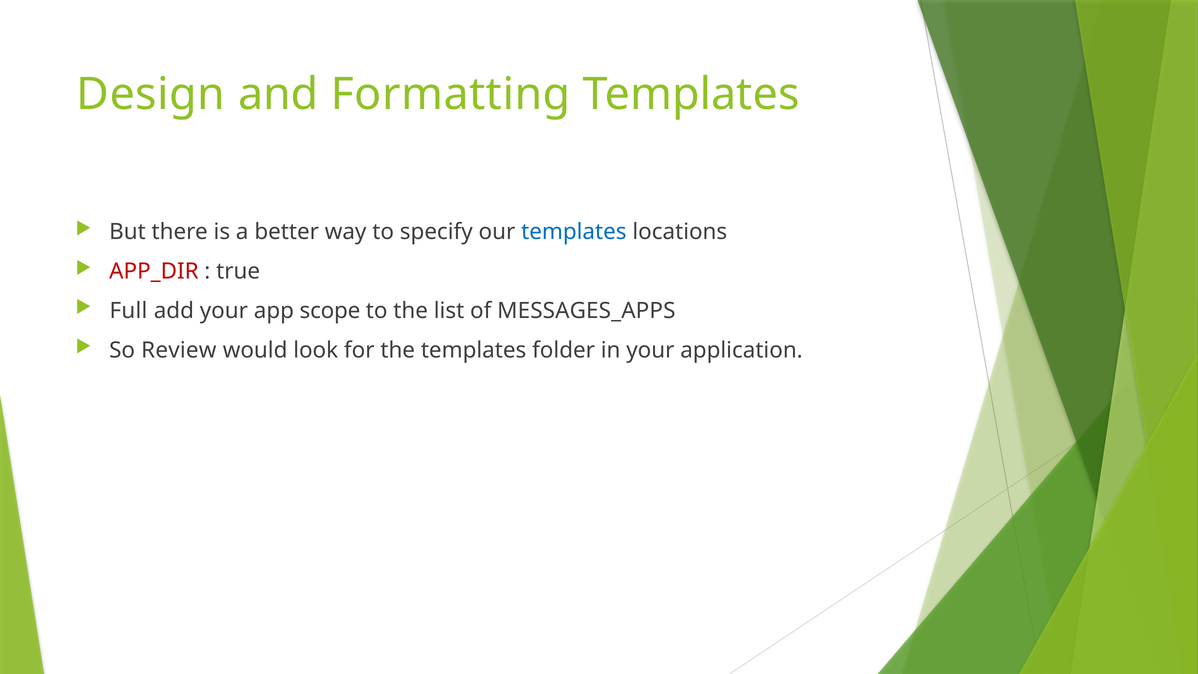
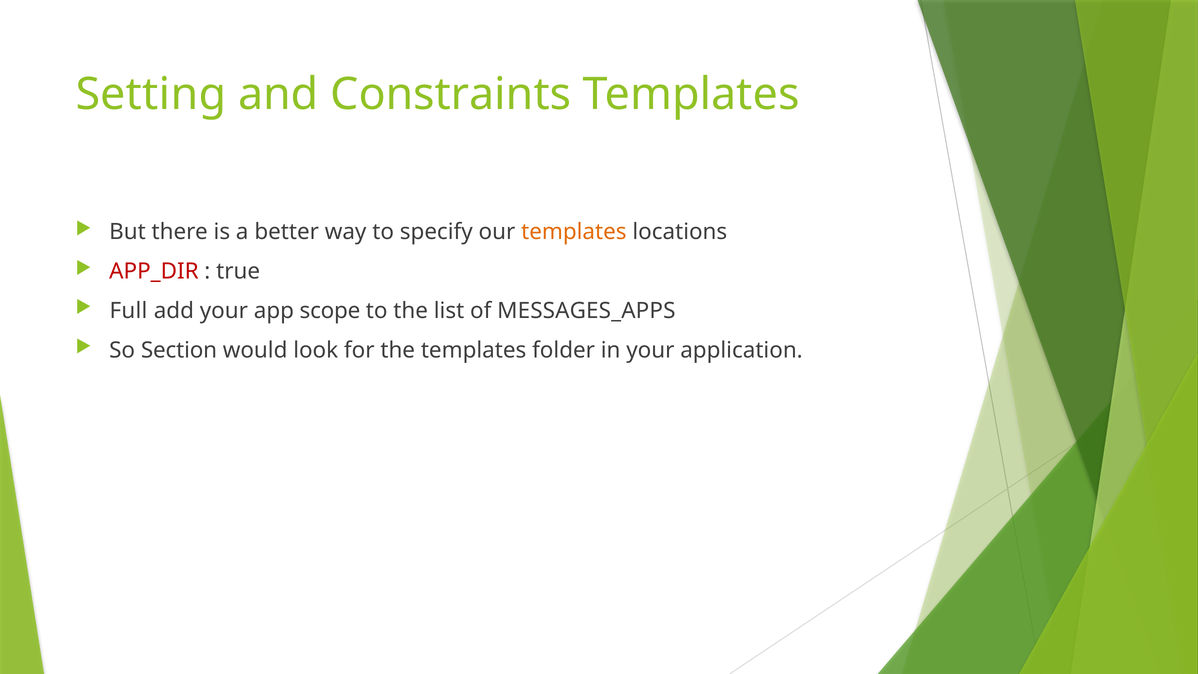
Design: Design -> Setting
Formatting: Formatting -> Constraints
templates at (574, 232) colour: blue -> orange
Review: Review -> Section
